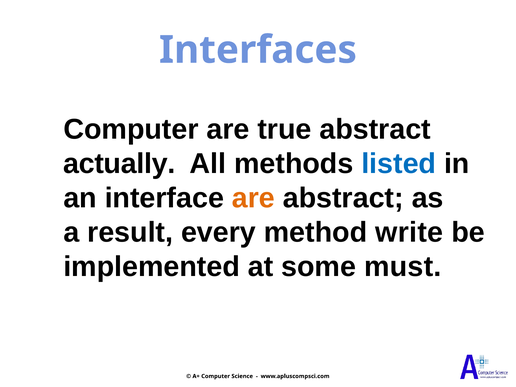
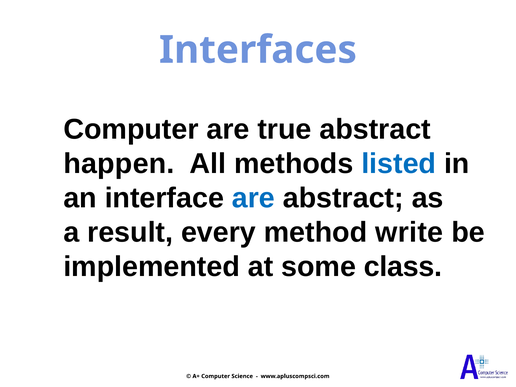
actually: actually -> happen
are at (253, 198) colour: orange -> blue
must: must -> class
